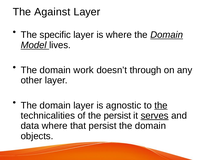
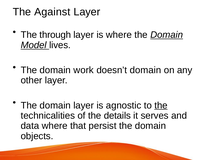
specific: specific -> through
doesn’t through: through -> domain
the persist: persist -> details
serves underline: present -> none
